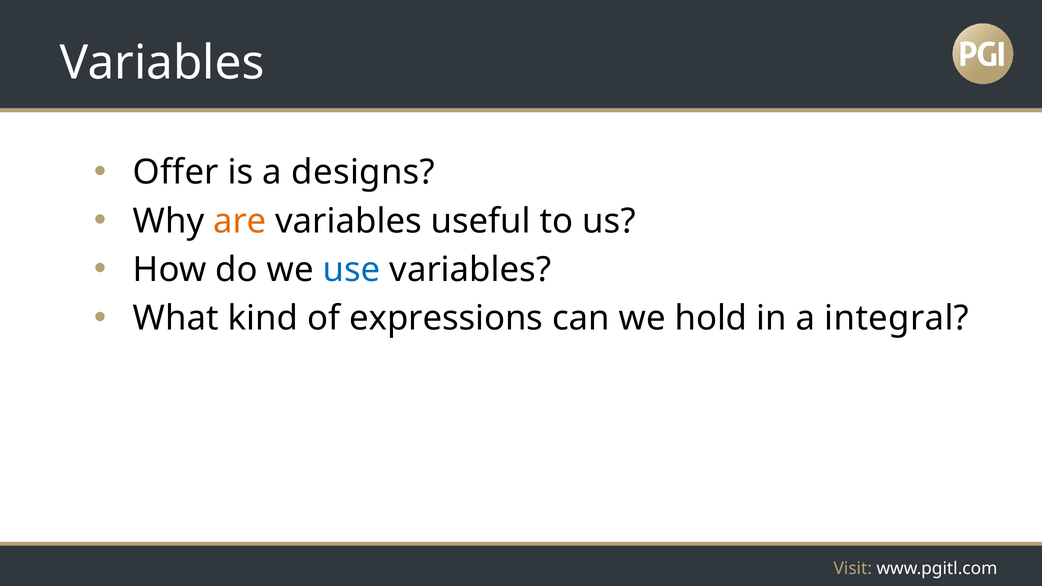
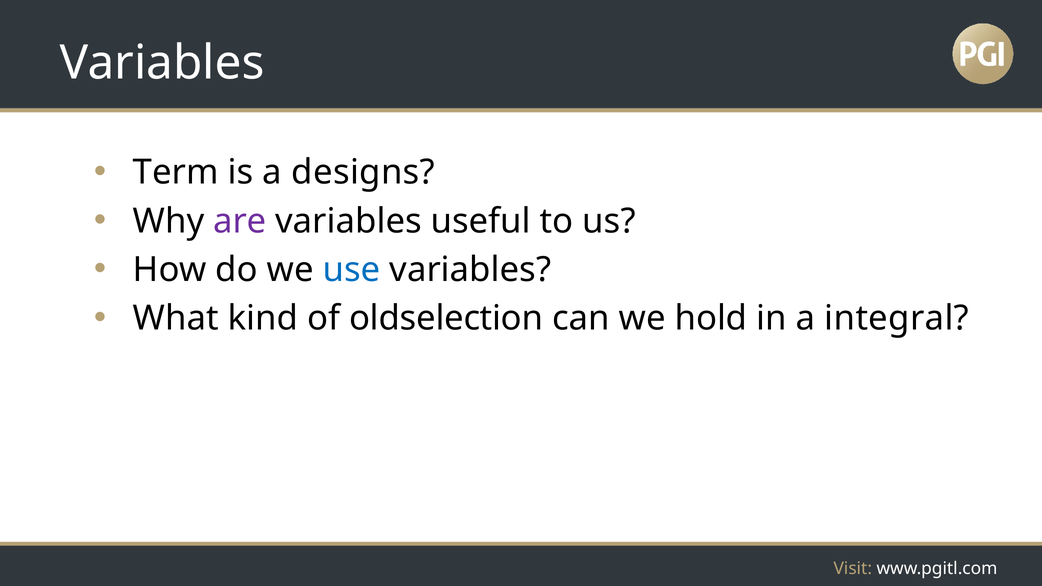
Offer: Offer -> Term
are colour: orange -> purple
expressions: expressions -> oldselection
